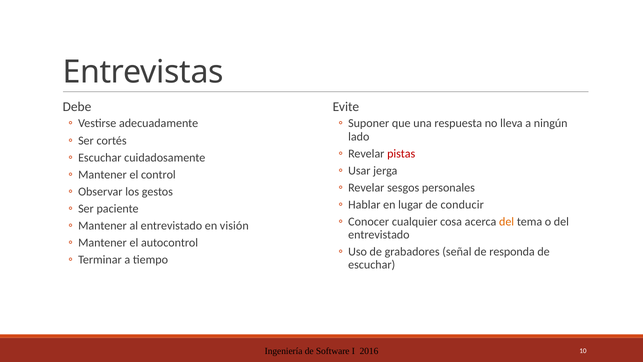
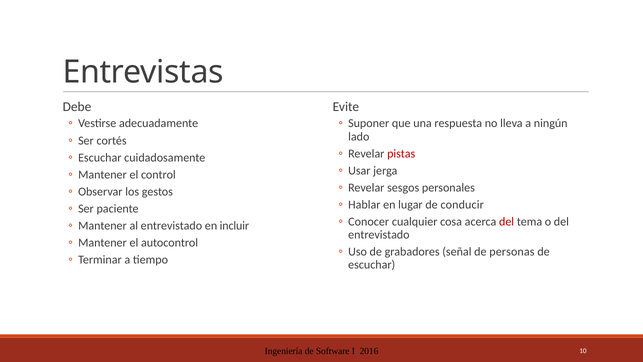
del at (507, 222) colour: orange -> red
visión: visión -> incluir
responda: responda -> personas
